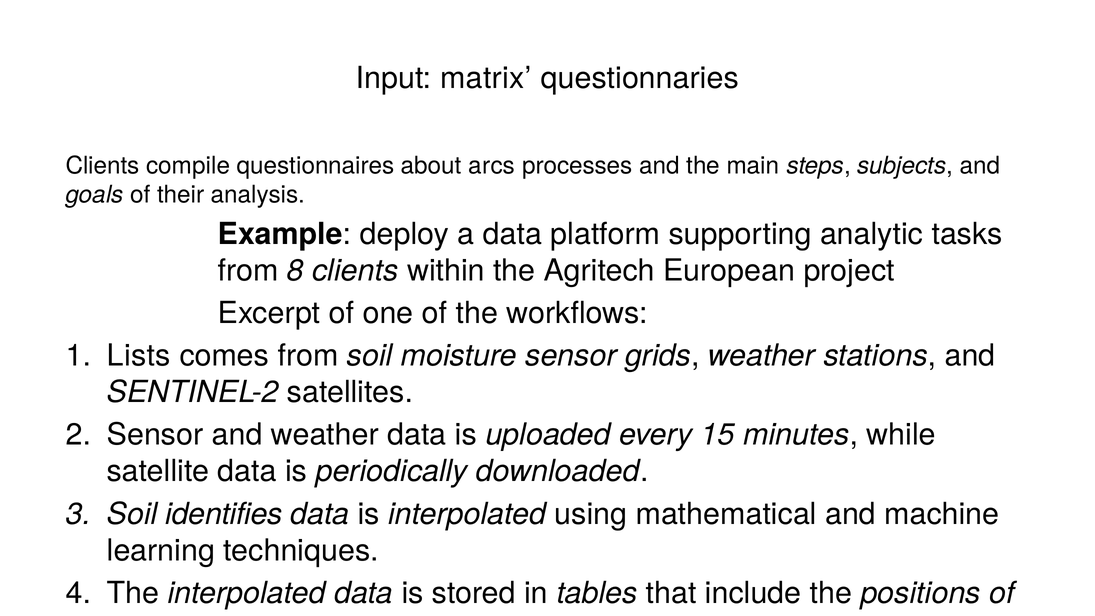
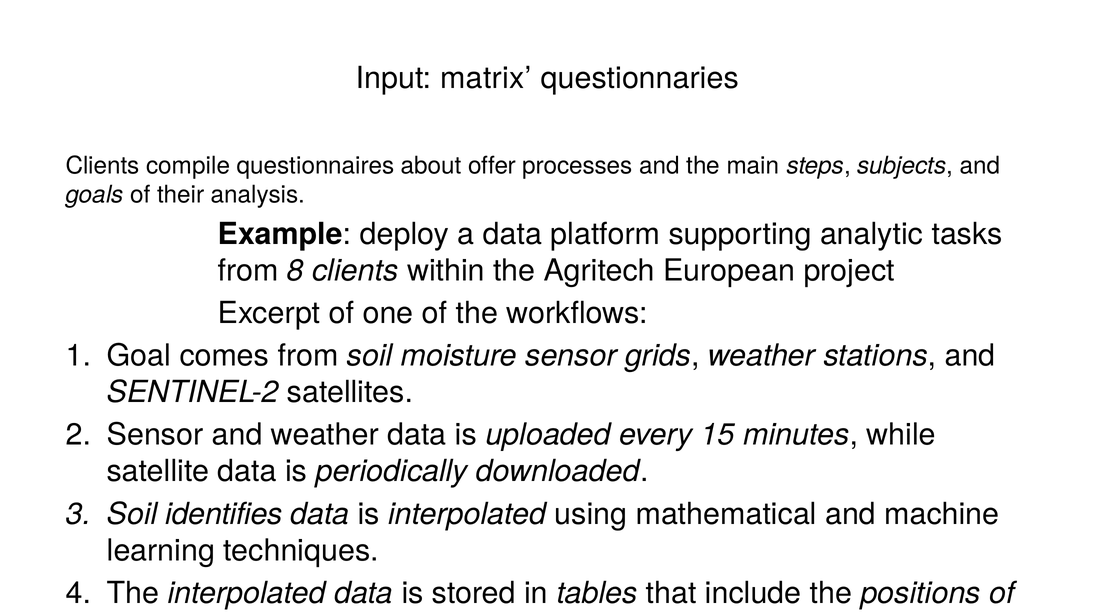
arcs: arcs -> offer
Lists: Lists -> Goal
